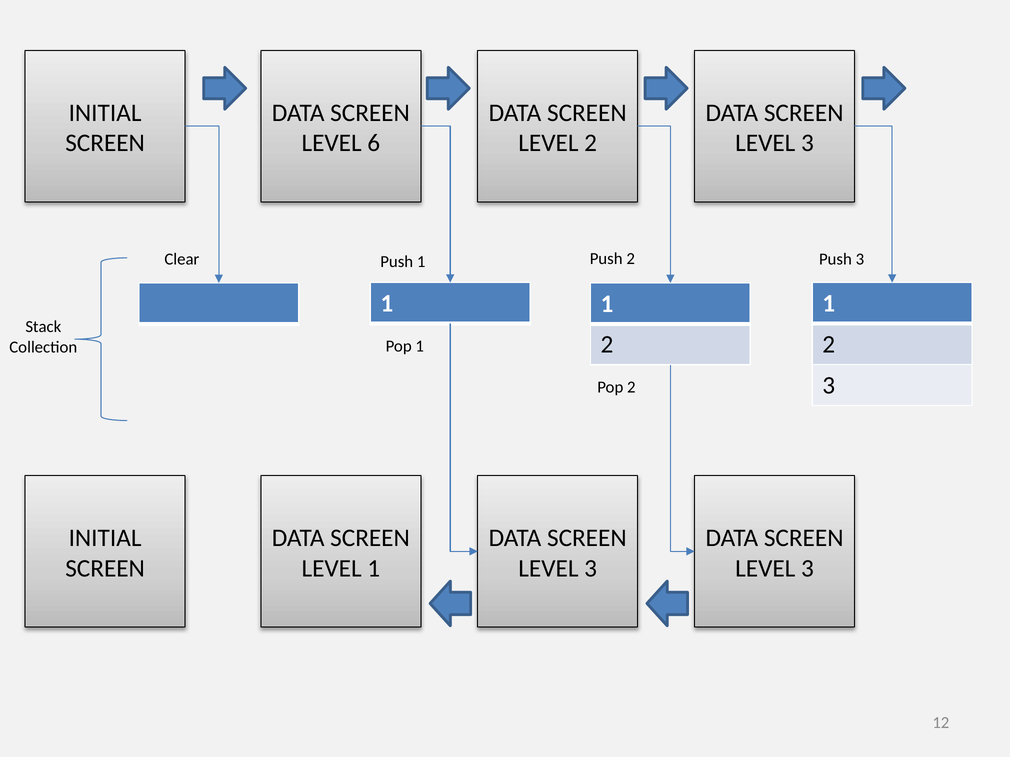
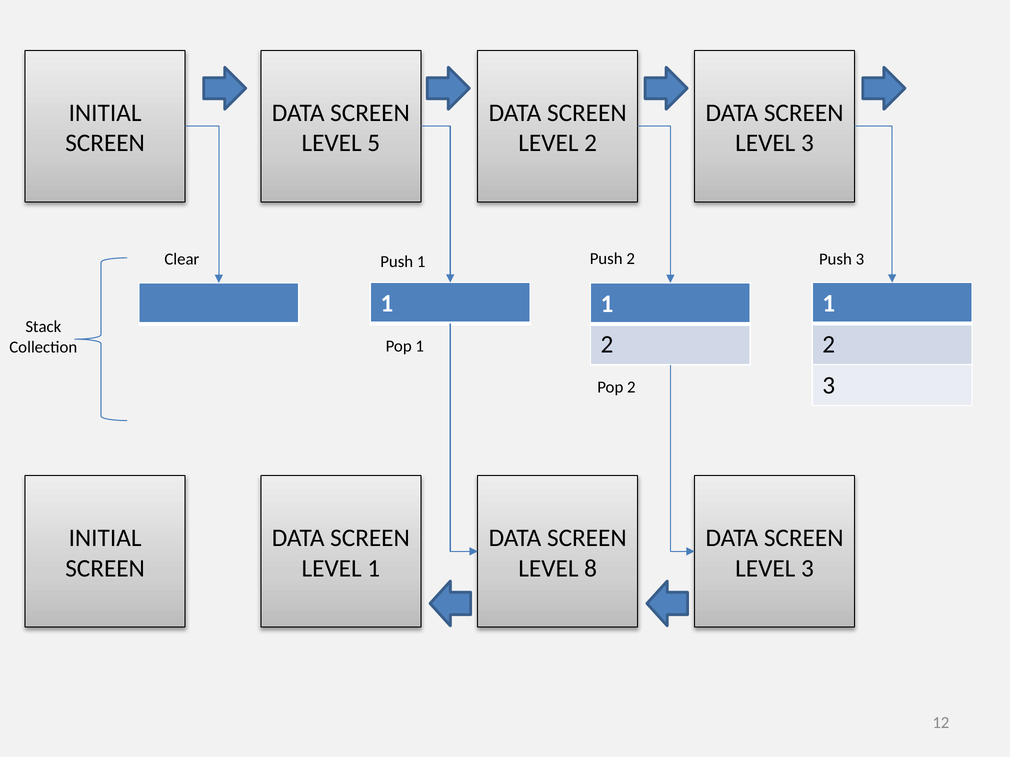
6: 6 -> 5
3 at (591, 569): 3 -> 8
